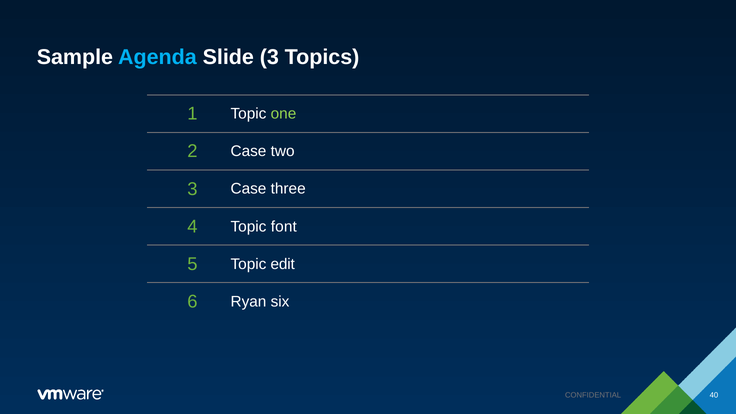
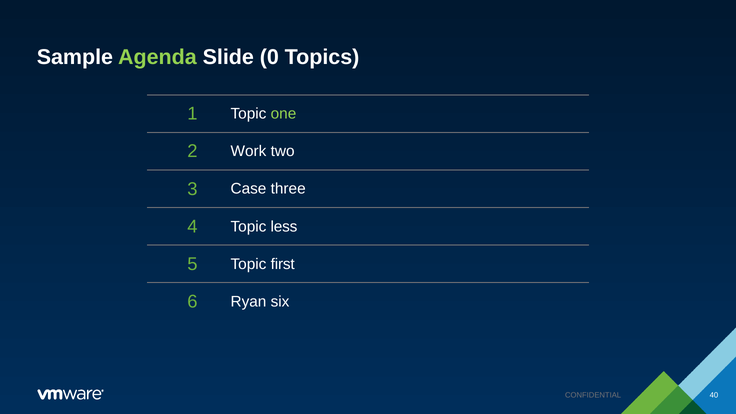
Agenda colour: light blue -> light green
Slide 3: 3 -> 0
2 Case: Case -> Work
font: font -> less
edit: edit -> first
